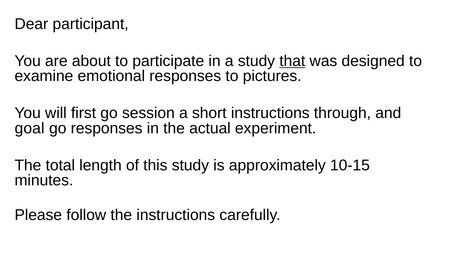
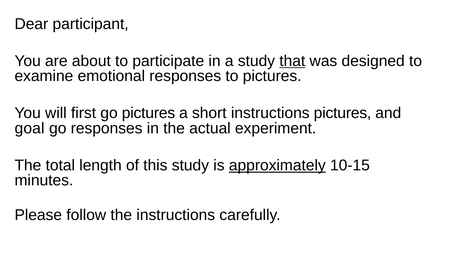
go session: session -> pictures
instructions through: through -> pictures
approximately underline: none -> present
